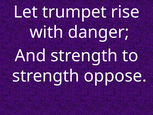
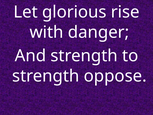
trumpet: trumpet -> glorious
